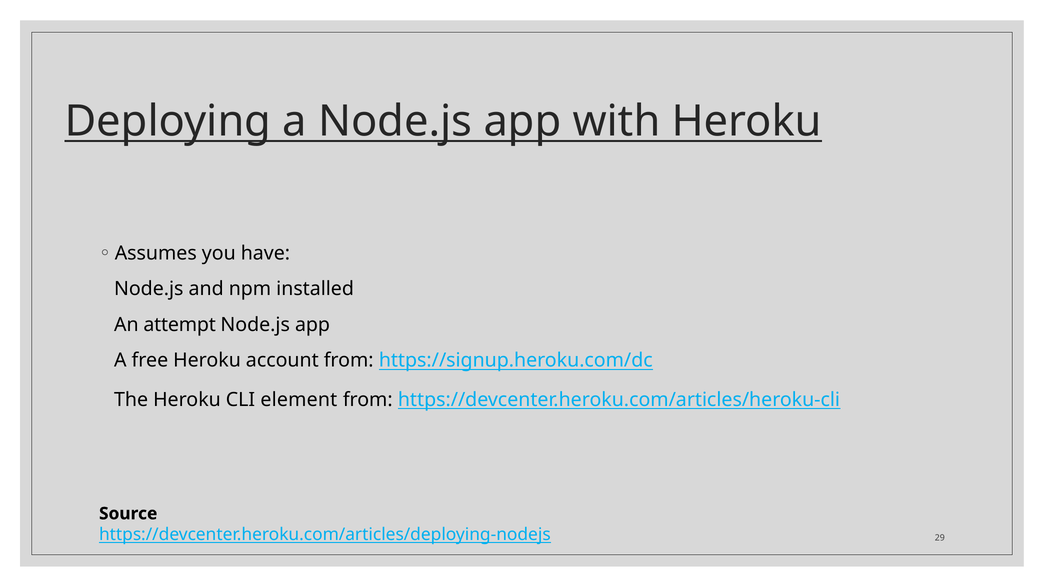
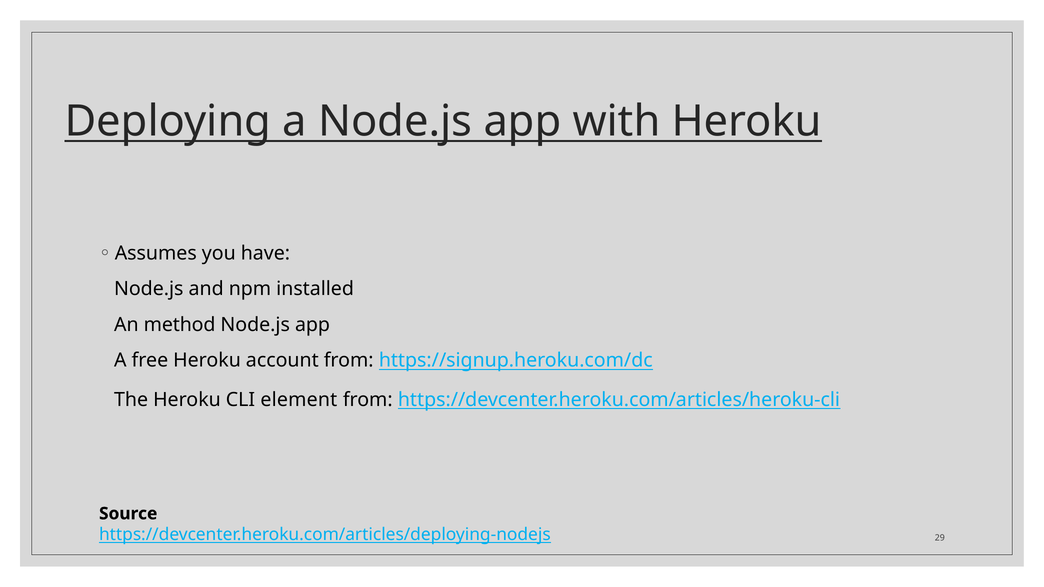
attempt: attempt -> method
